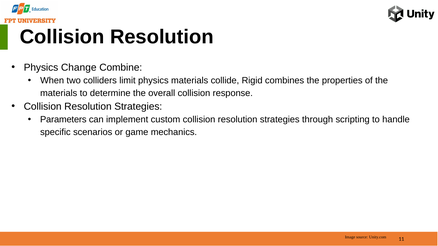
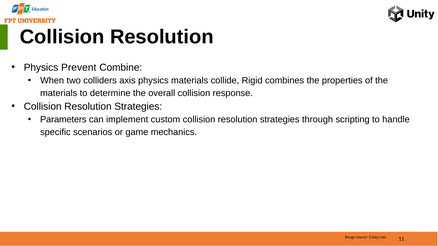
Change: Change -> Prevent
limit: limit -> axis
